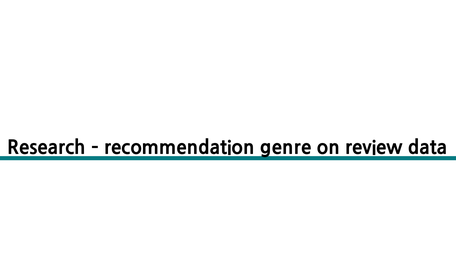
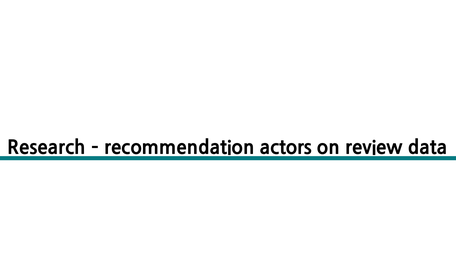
genre: genre -> actors
